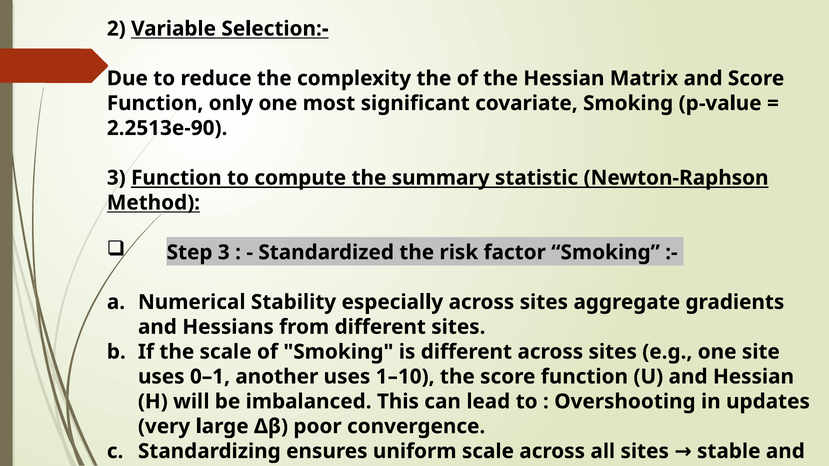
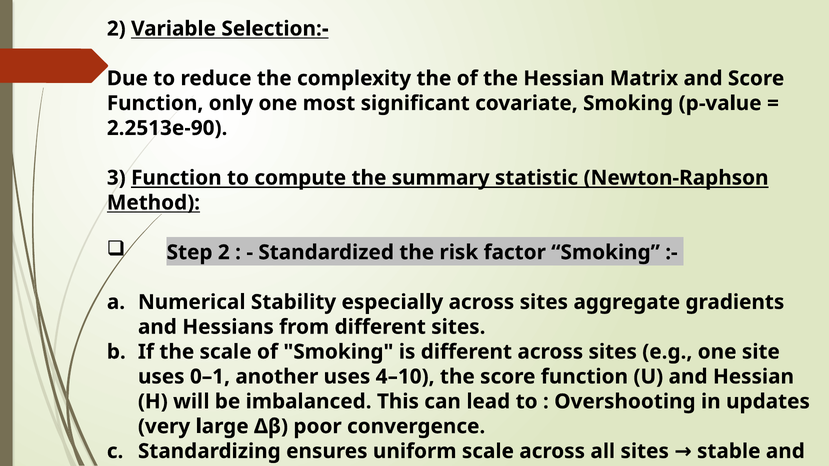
Step 3: 3 -> 2
1–10: 1–10 -> 4–10
